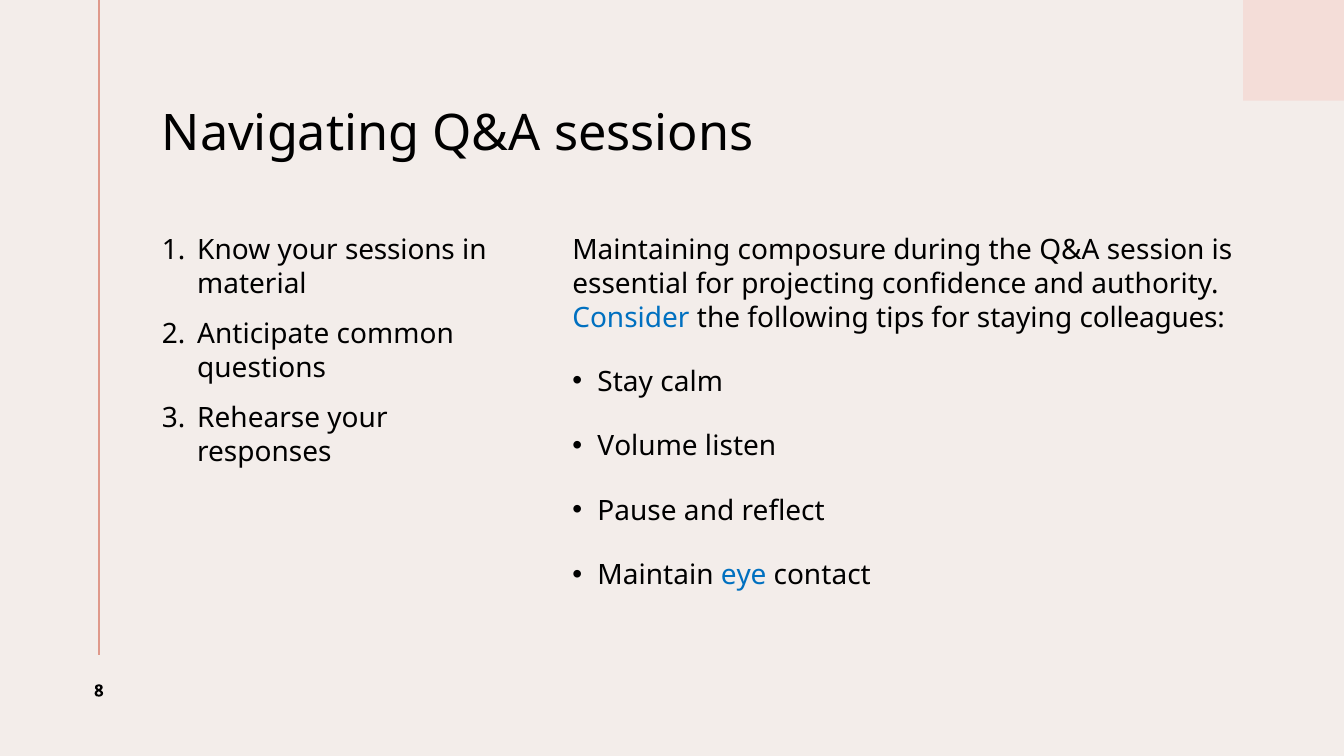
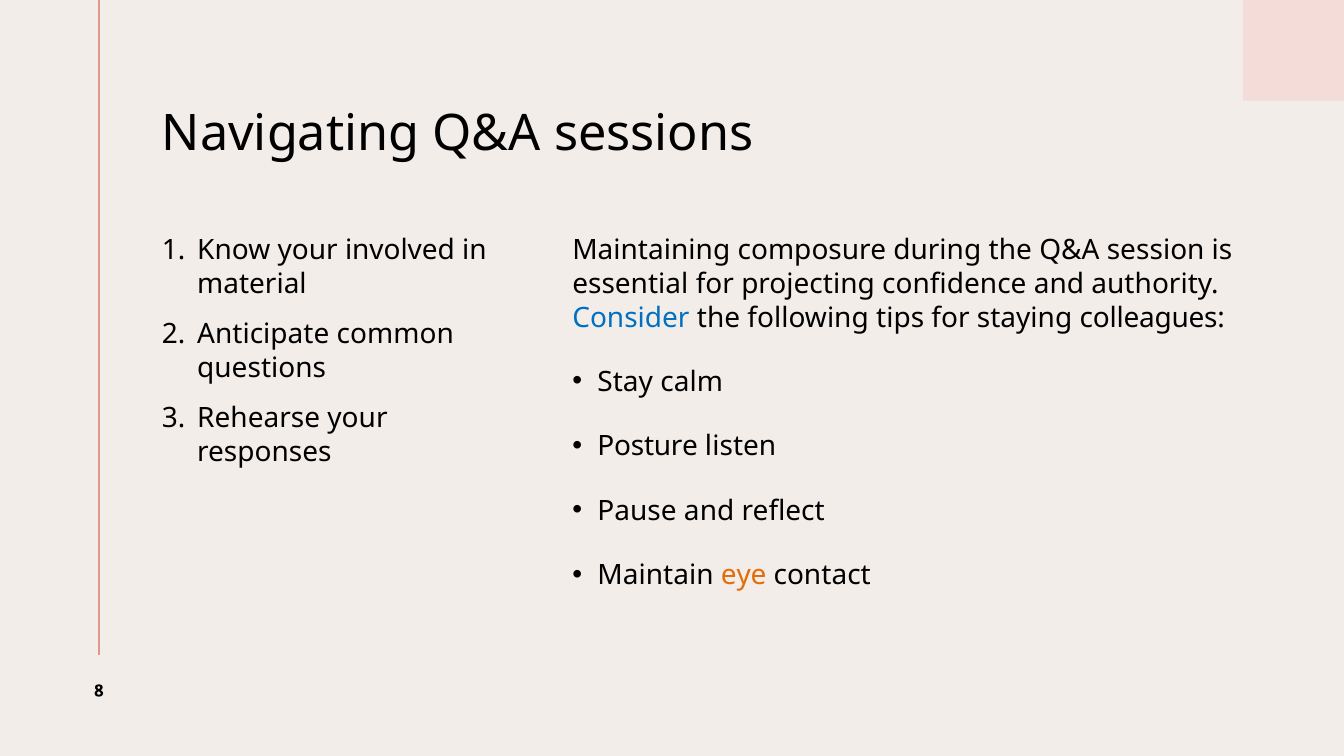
your sessions: sessions -> involved
Volume: Volume -> Posture
eye colour: blue -> orange
